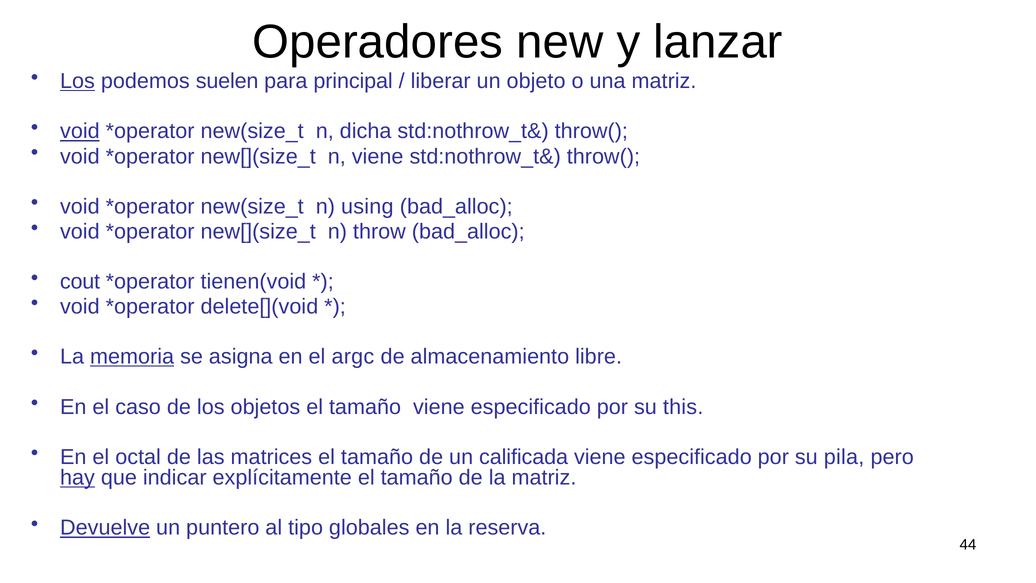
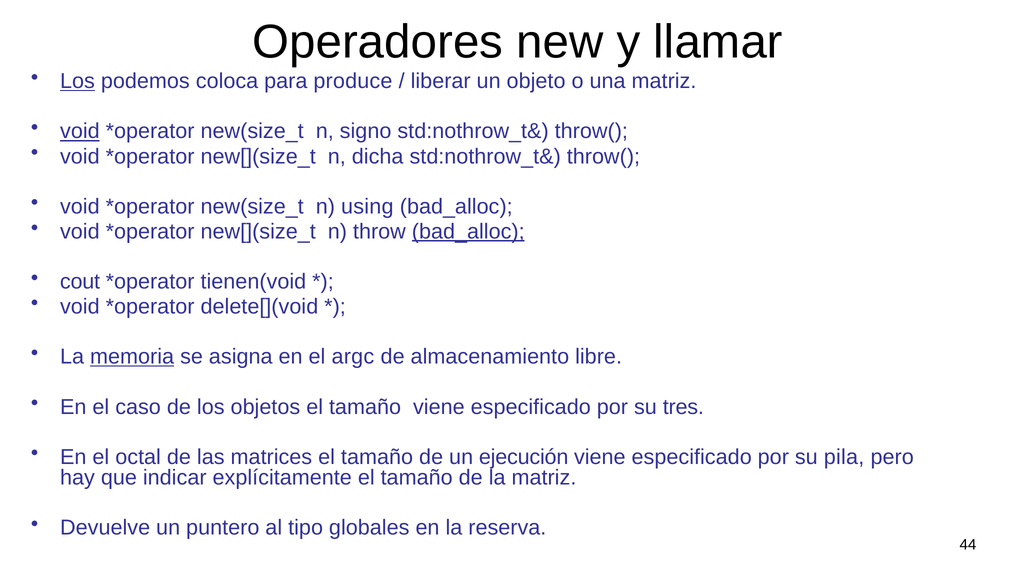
lanzar: lanzar -> llamar
suelen: suelen -> coloca
principal: principal -> produce
dicha: dicha -> signo
n viene: viene -> dicha
bad_alloc at (468, 231) underline: none -> present
this: this -> tres
calificada: calificada -> ejecución
hay underline: present -> none
Devuelve underline: present -> none
